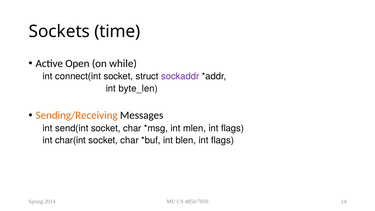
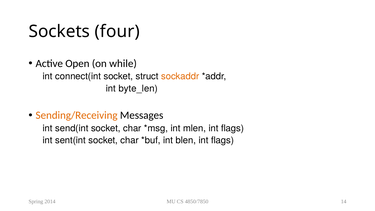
time: time -> four
sockaddr colour: purple -> orange
char(int: char(int -> sent(int
